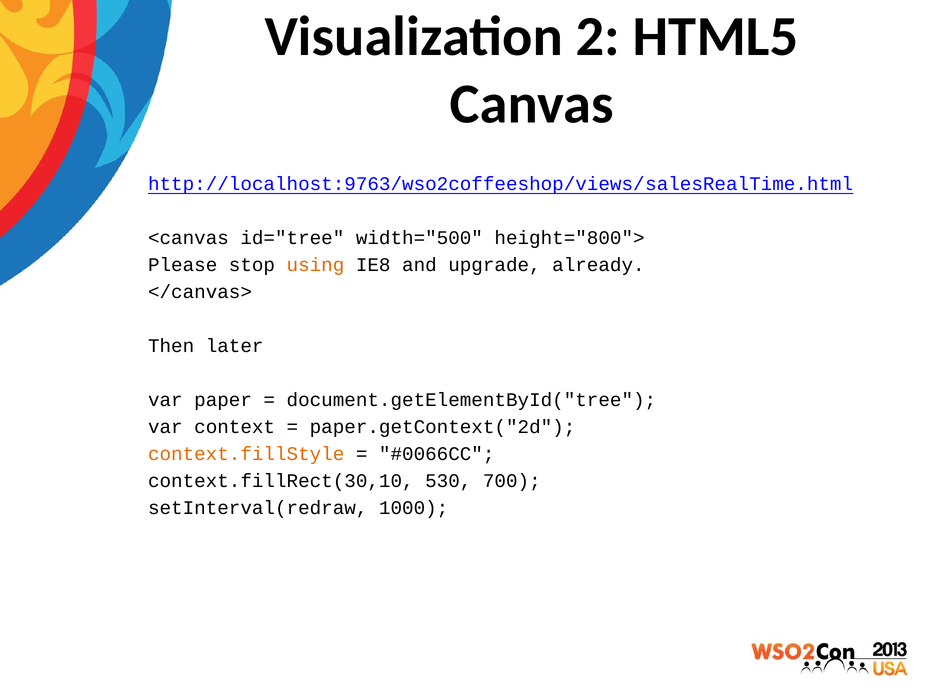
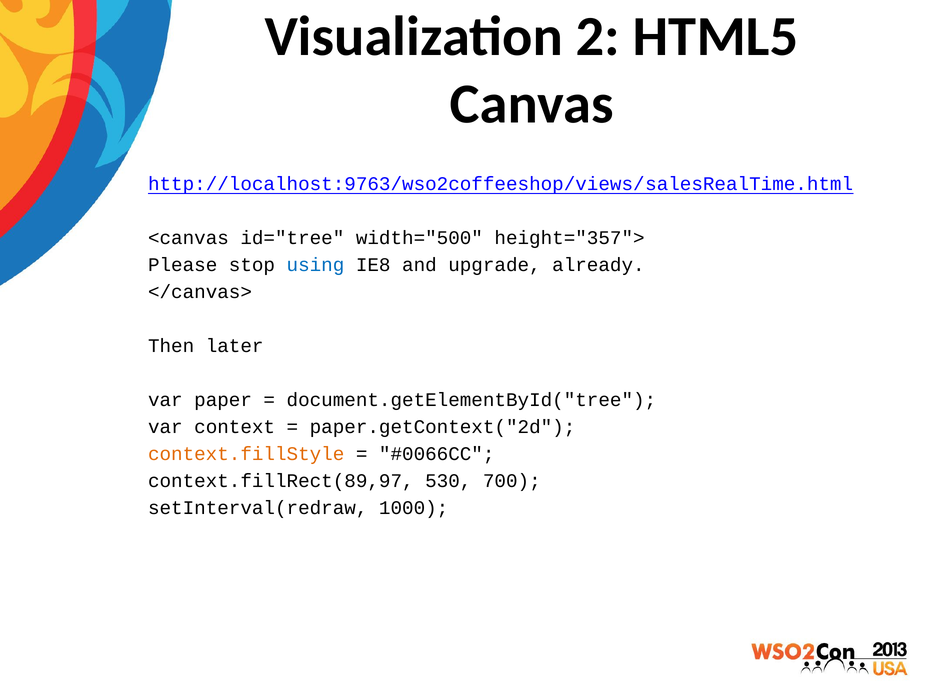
height="800">: height="800"> -> height="357">
using colour: orange -> blue
context.fillRect(30,10: context.fillRect(30,10 -> context.fillRect(89,97
